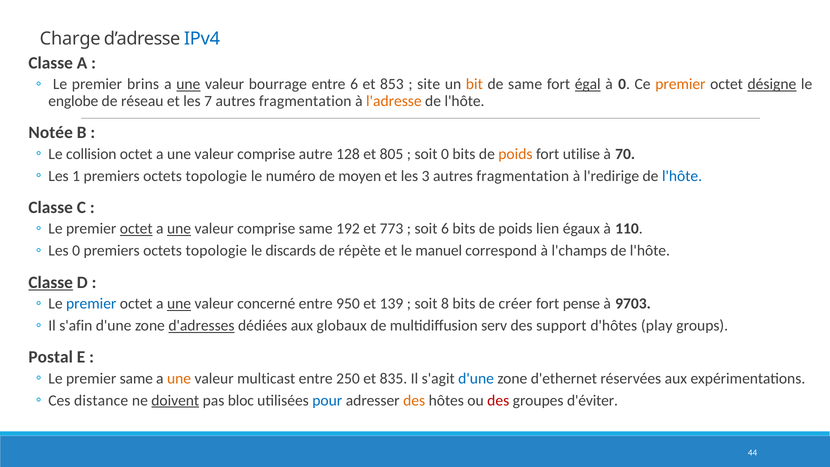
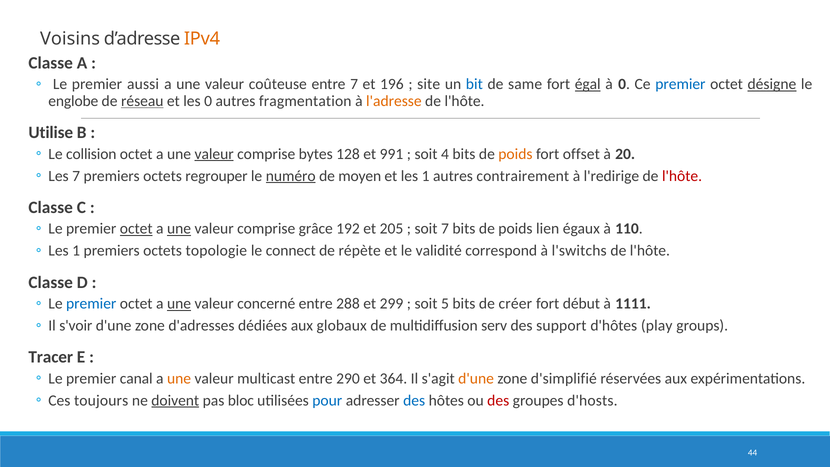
Charge: Charge -> Voisins
IPv4 colour: blue -> orange
brins: brins -> aussi
une at (188, 84) underline: present -> none
bourrage: bourrage -> coûteuse
entre 6: 6 -> 7
853: 853 -> 196
bit colour: orange -> blue
premier at (680, 84) colour: orange -> blue
réseau underline: none -> present
les 7: 7 -> 0
Notée: Notée -> Utilise
valeur at (214, 154) underline: none -> present
autre: autre -> bytes
805: 805 -> 991
soit 0: 0 -> 4
utilise: utilise -> offset
70: 70 -> 20
Les 1: 1 -> 7
topologie at (216, 176): topologie -> regrouper
numéro underline: none -> present
et les 3: 3 -> 1
fragmentation at (523, 176): fragmentation -> contrairement
l'hôte at (682, 176) colour: blue -> red
comprise same: same -> grâce
773: 773 -> 205
soit 6: 6 -> 7
0 at (76, 251): 0 -> 1
discards: discards -> connect
manuel: manuel -> validité
l'champs: l'champs -> l'switchs
Classe at (51, 282) underline: present -> none
950: 950 -> 288
139: 139 -> 299
8: 8 -> 5
pense: pense -> début
9703: 9703 -> 1111
s'afin: s'afin -> s'voir
d'adresses underline: present -> none
Postal: Postal -> Tracer
premier same: same -> canal
250: 250 -> 290
835: 835 -> 364
d'une at (476, 378) colour: blue -> orange
d'ethernet: d'ethernet -> d'simplifié
distance: distance -> toujours
des at (414, 400) colour: orange -> blue
d'éviter: d'éviter -> d'hosts
